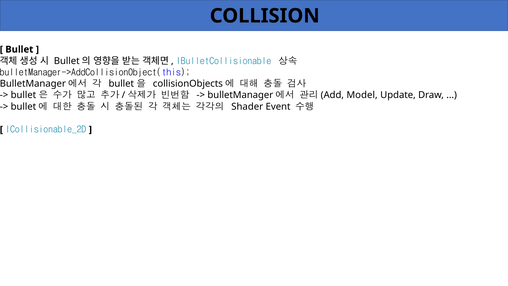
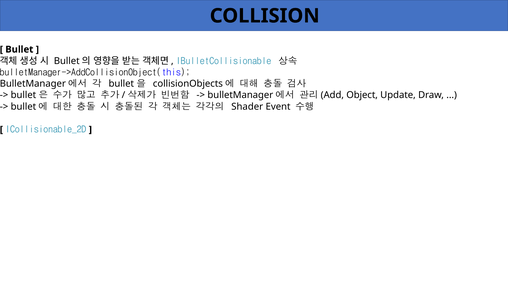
Model: Model -> Object
